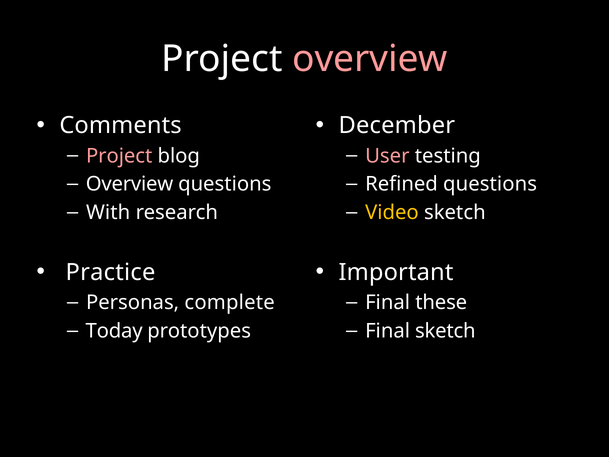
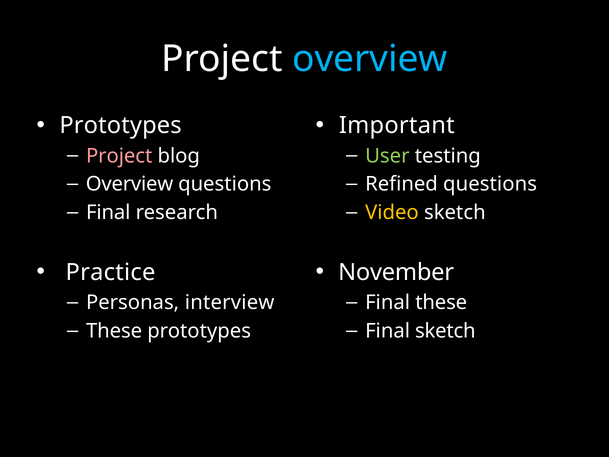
overview at (370, 59) colour: pink -> light blue
Comments at (121, 125): Comments -> Prototypes
December: December -> Important
User colour: pink -> light green
With at (108, 213): With -> Final
Important: Important -> November
complete: complete -> interview
Today at (114, 331): Today -> These
